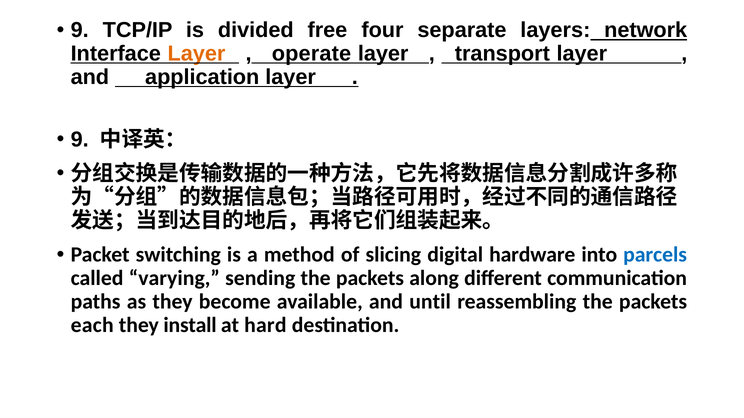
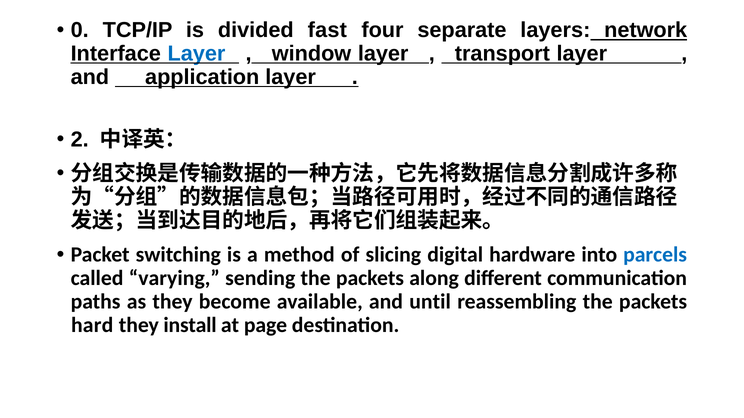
9 at (80, 30): 9 -> 0
free: free -> fast
Layer at (196, 54) colour: orange -> blue
operate: operate -> window
9 at (80, 140): 9 -> 2
each: each -> hard
hard: hard -> page
